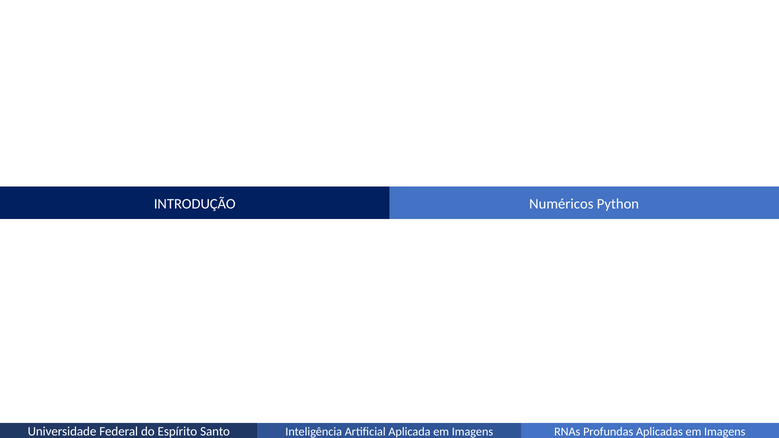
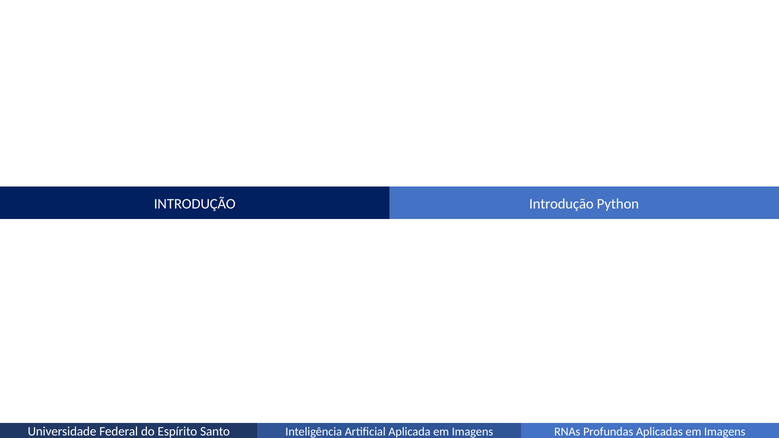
INTRODUÇÃO Numéricos: Numéricos -> Introdução
